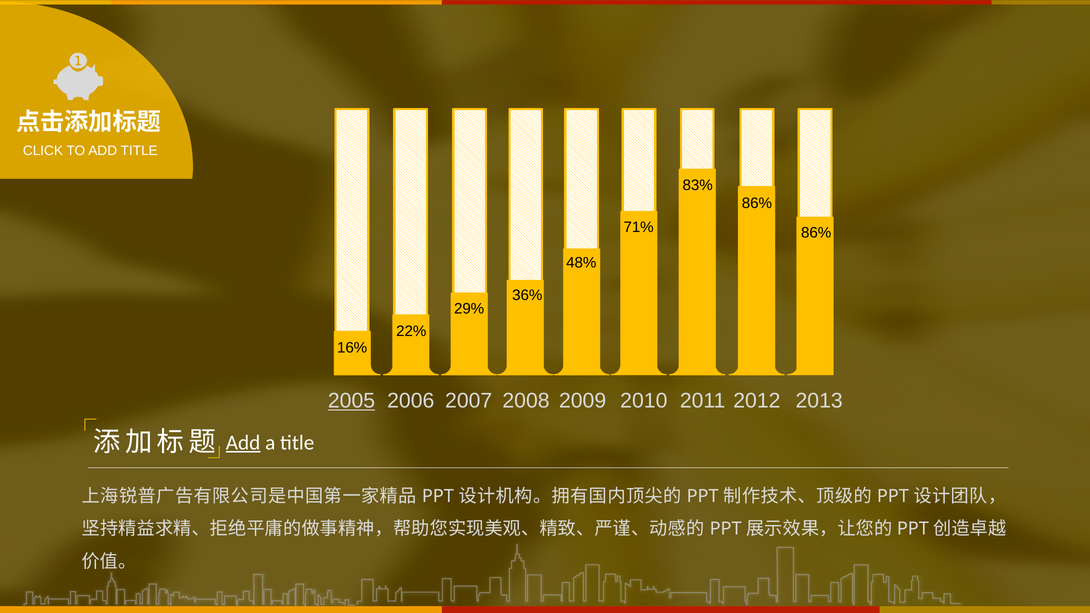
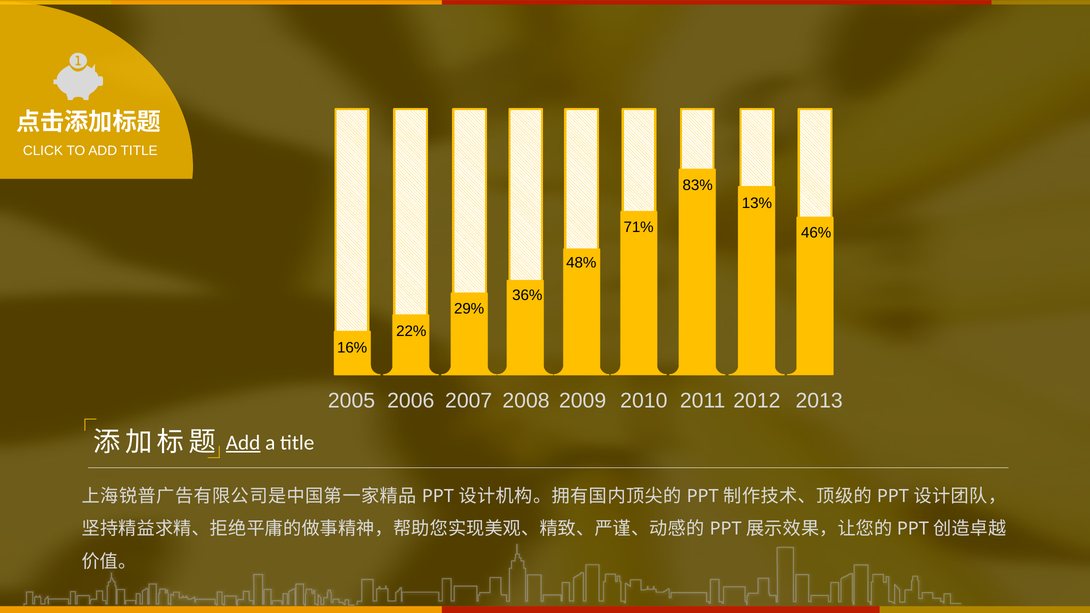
86% at (757, 203): 86% -> 13%
86% at (816, 233): 86% -> 46%
2005 underline: present -> none
